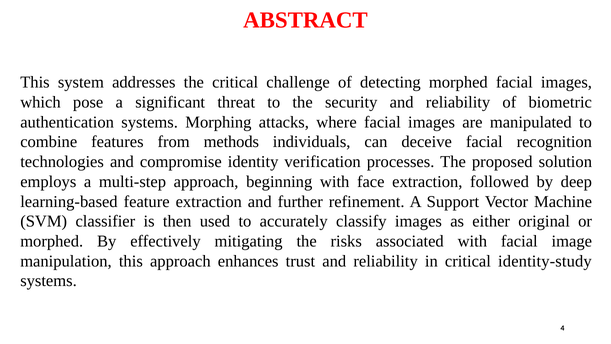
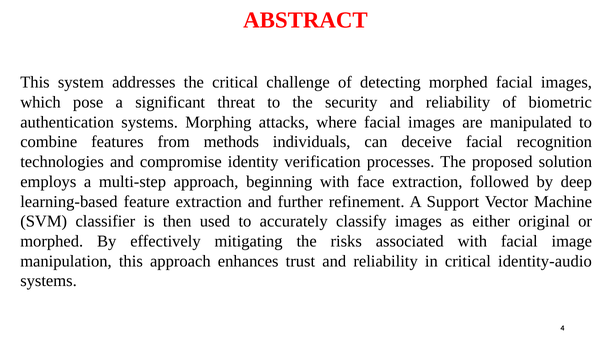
identity-study: identity-study -> identity-audio
